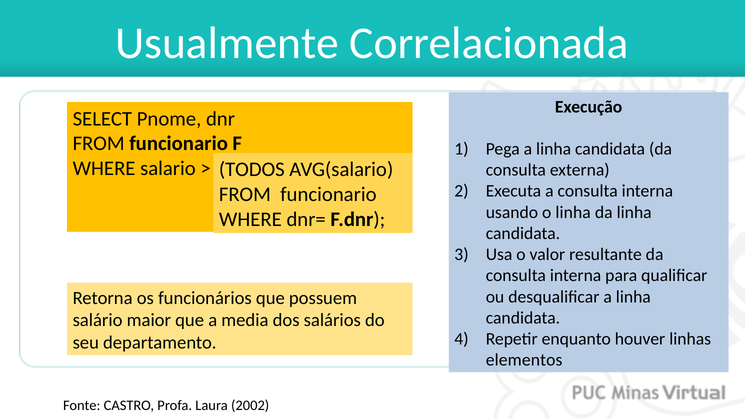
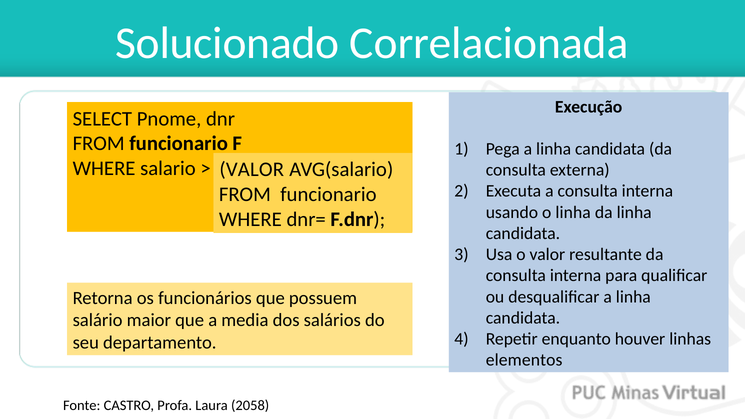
Usualmente: Usualmente -> Solucionado
TODOS at (252, 170): TODOS -> VALOR
2002: 2002 -> 2058
